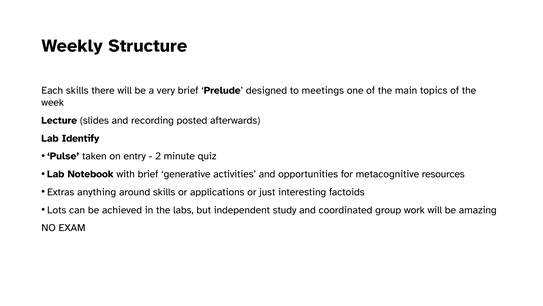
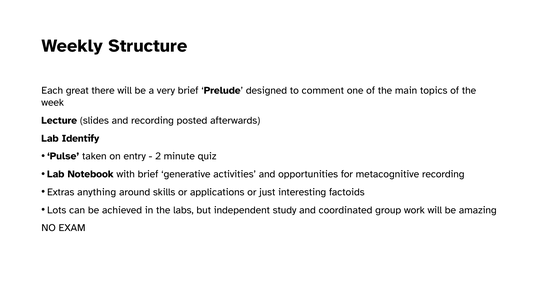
Each skills: skills -> great
meetings: meetings -> comment
metacognitive resources: resources -> recording
